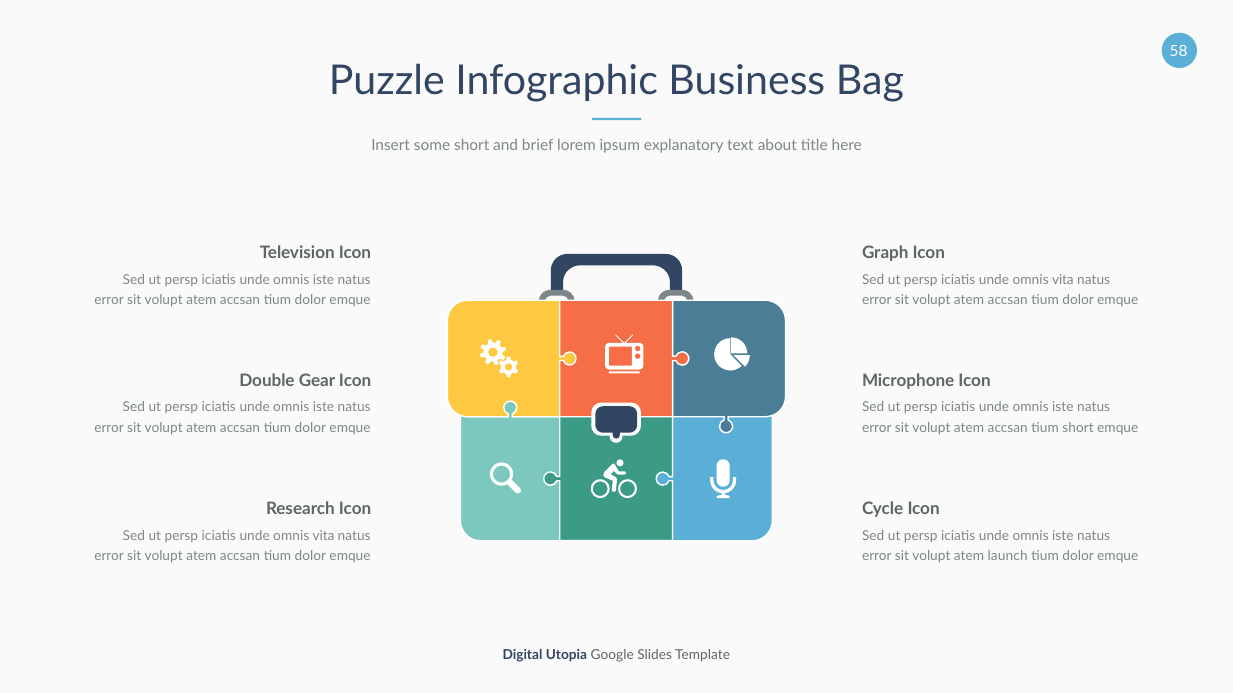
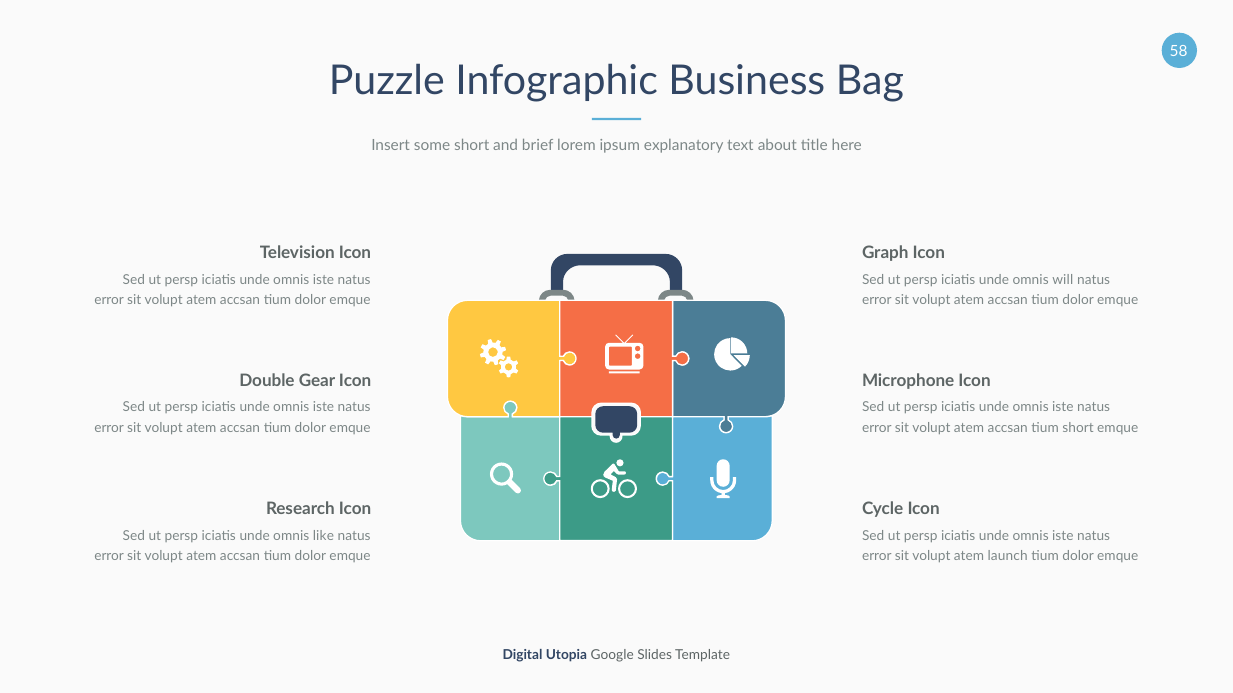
vita at (1063, 280): vita -> will
vita at (324, 536): vita -> like
